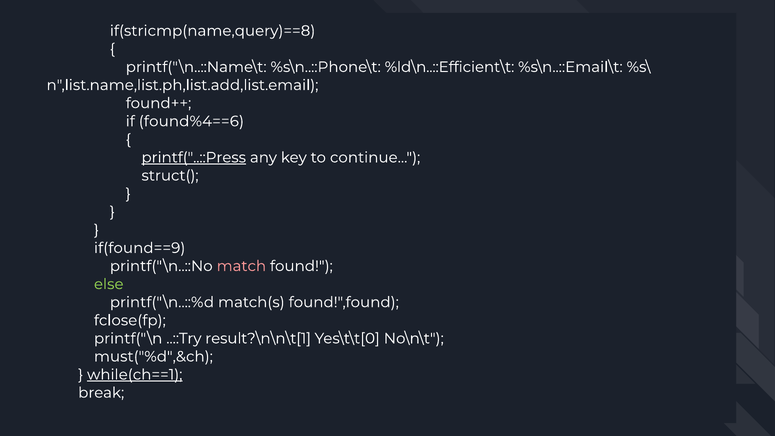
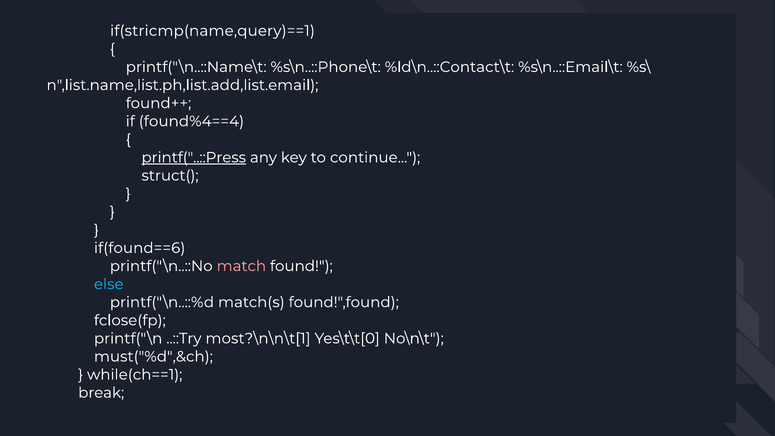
if(stricmp(name,query)==8: if(stricmp(name,query)==8 -> if(stricmp(name,query)==1
%ld\n..::Efficient\t: %ld\n..::Efficient\t -> %ld\n..::Contact\t
found%4==6: found%4==6 -> found%4==4
if(found==9: if(found==9 -> if(found==6
else colour: light green -> light blue
result?\n\n\t[1: result?\n\n\t[1 -> most?\n\n\t[1
while(ch==1 underline: present -> none
